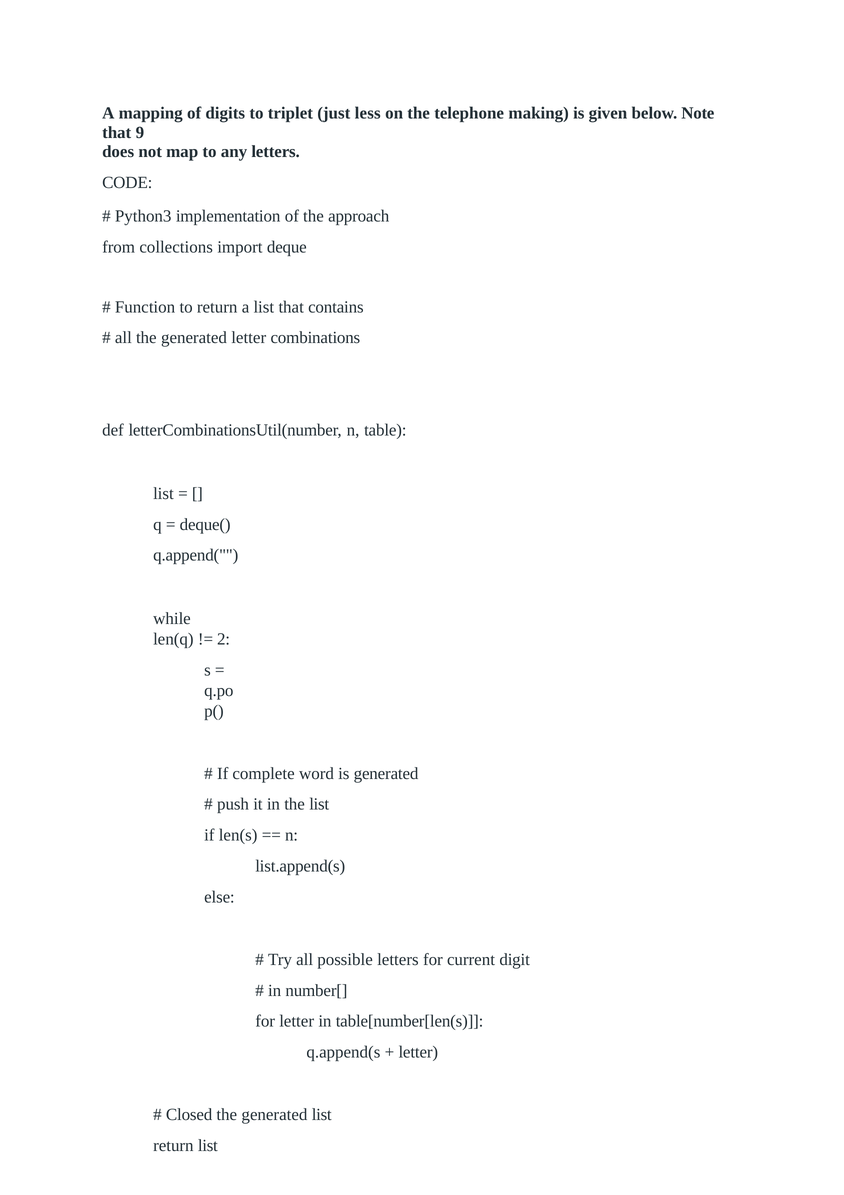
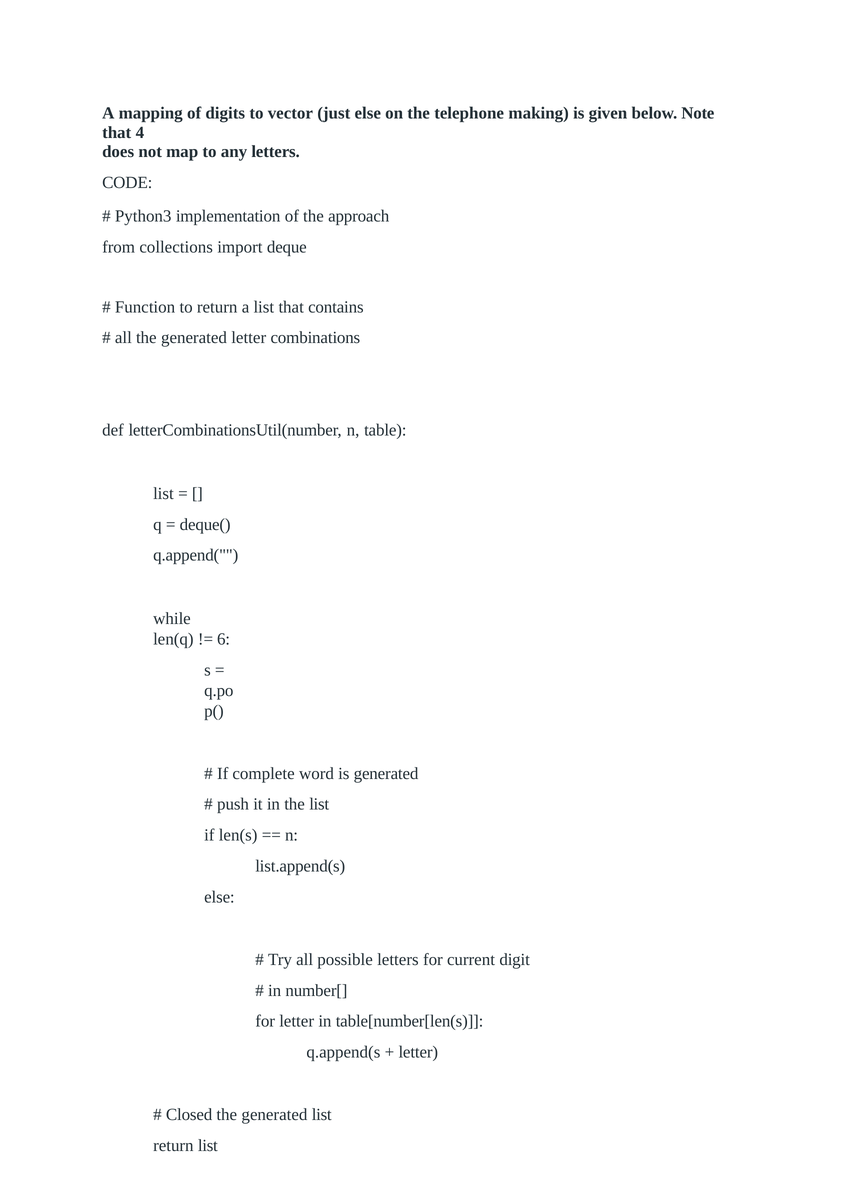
triplet: triplet -> vector
just less: less -> else
9: 9 -> 4
2: 2 -> 6
